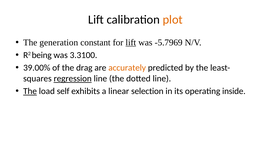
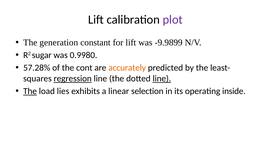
plot colour: orange -> purple
lift at (131, 43) underline: present -> none
-5.7969: -5.7969 -> -9.9899
being: being -> sugar
3.3100: 3.3100 -> 0.9980
39.00%: 39.00% -> 57.28%
drag: drag -> cont
line at (162, 79) underline: none -> present
self: self -> lies
